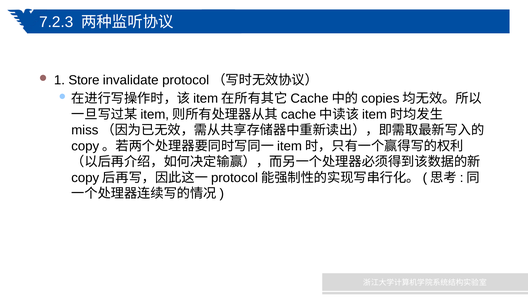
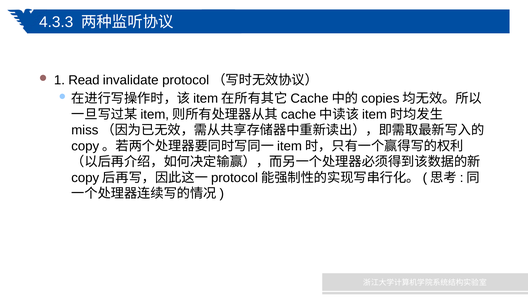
7.2.3: 7.2.3 -> 4.3.3
Store: Store -> Read
